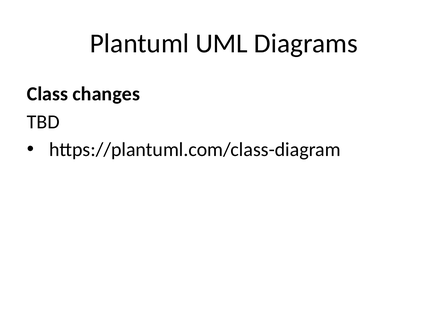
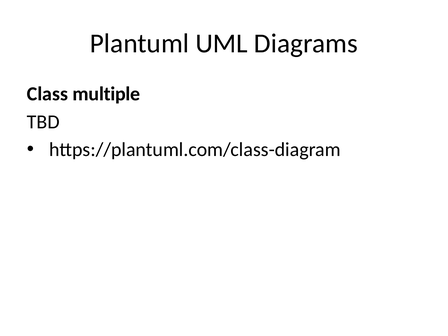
changes: changes -> multiple
